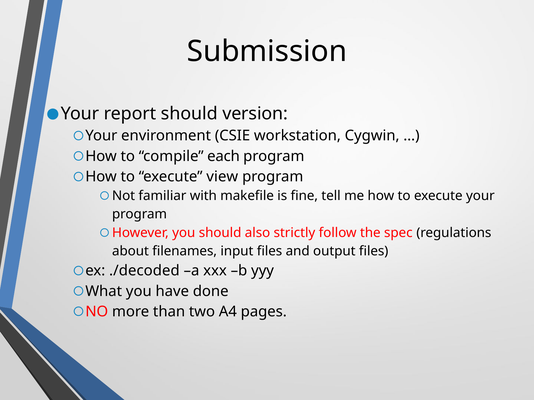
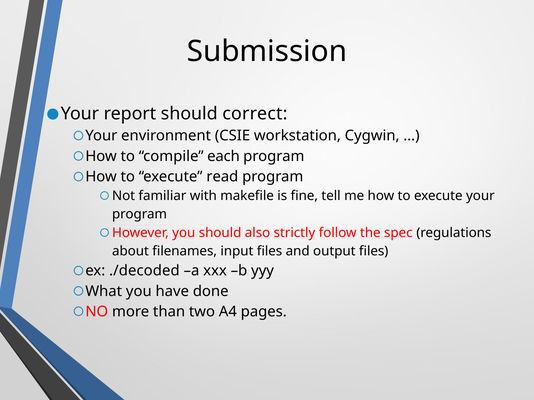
version: version -> correct
view: view -> read
